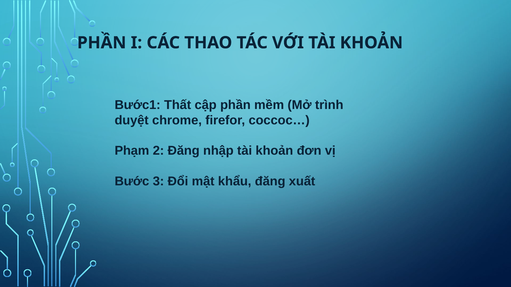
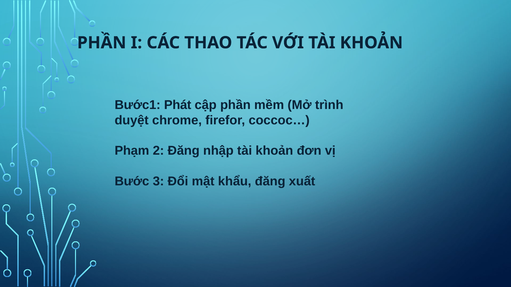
Thất: Thất -> Phát
